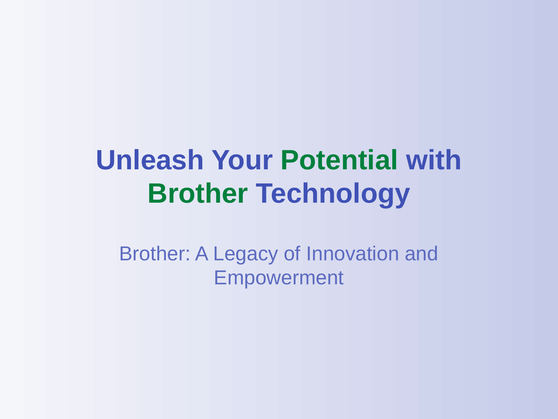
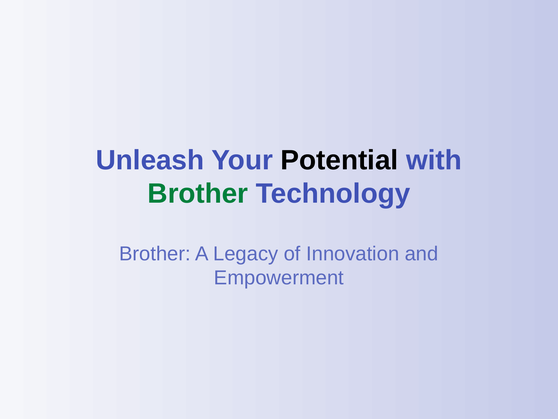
Potential colour: green -> black
